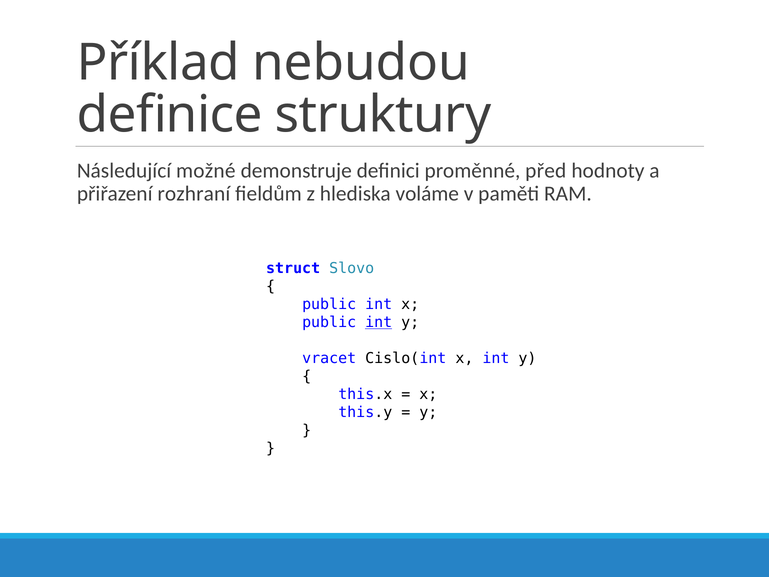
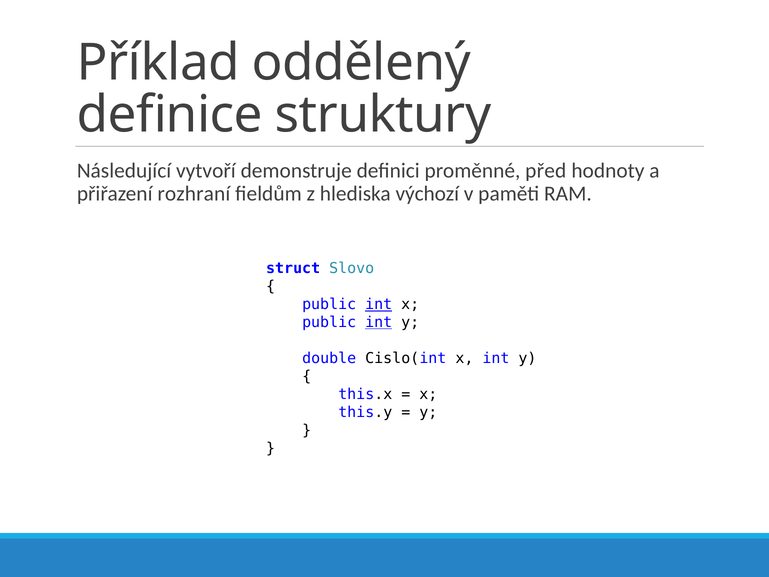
nebudou: nebudou -> oddělený
možné: možné -> vytvoří
voláme: voláme -> výchozí
int at (379, 304) underline: none -> present
vracet: vracet -> double
